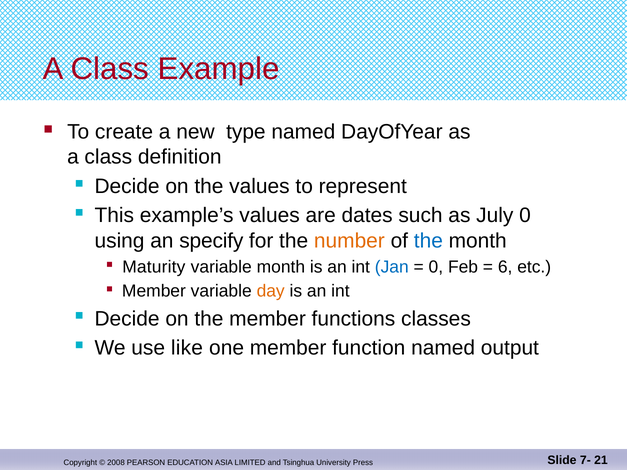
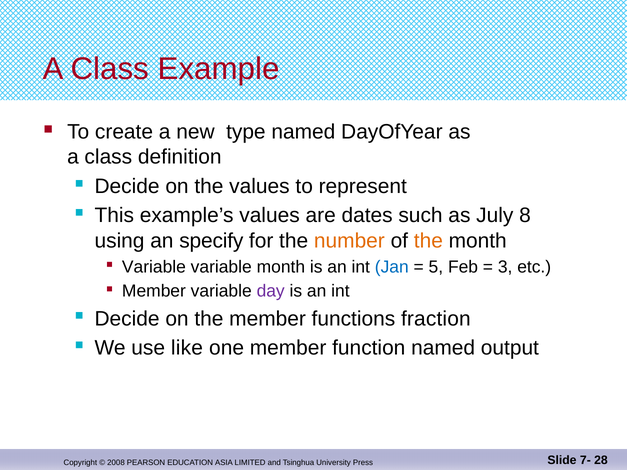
July 0: 0 -> 8
the at (428, 241) colour: blue -> orange
Maturity at (154, 267): Maturity -> Variable
0 at (436, 267): 0 -> 5
6: 6 -> 3
day colour: orange -> purple
classes: classes -> fraction
21: 21 -> 28
